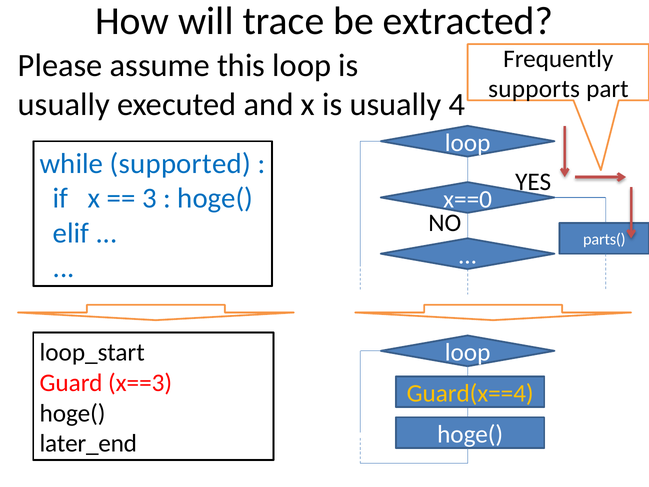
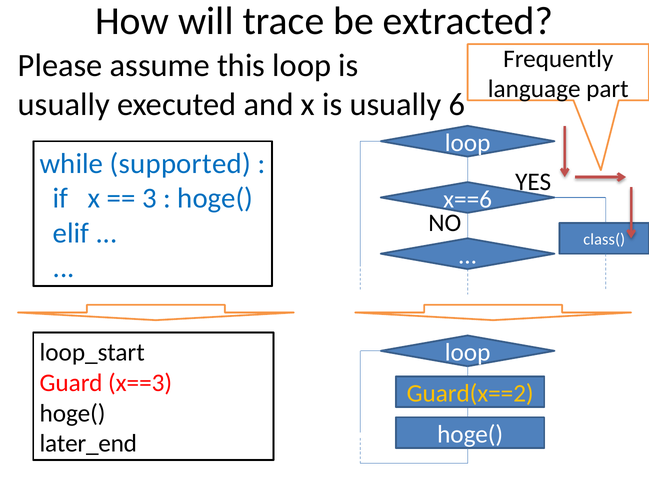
supports: supports -> language
4: 4 -> 6
x==0: x==0 -> x==6
parts(: parts( -> class(
Guard(x==4: Guard(x==4 -> Guard(x==2
